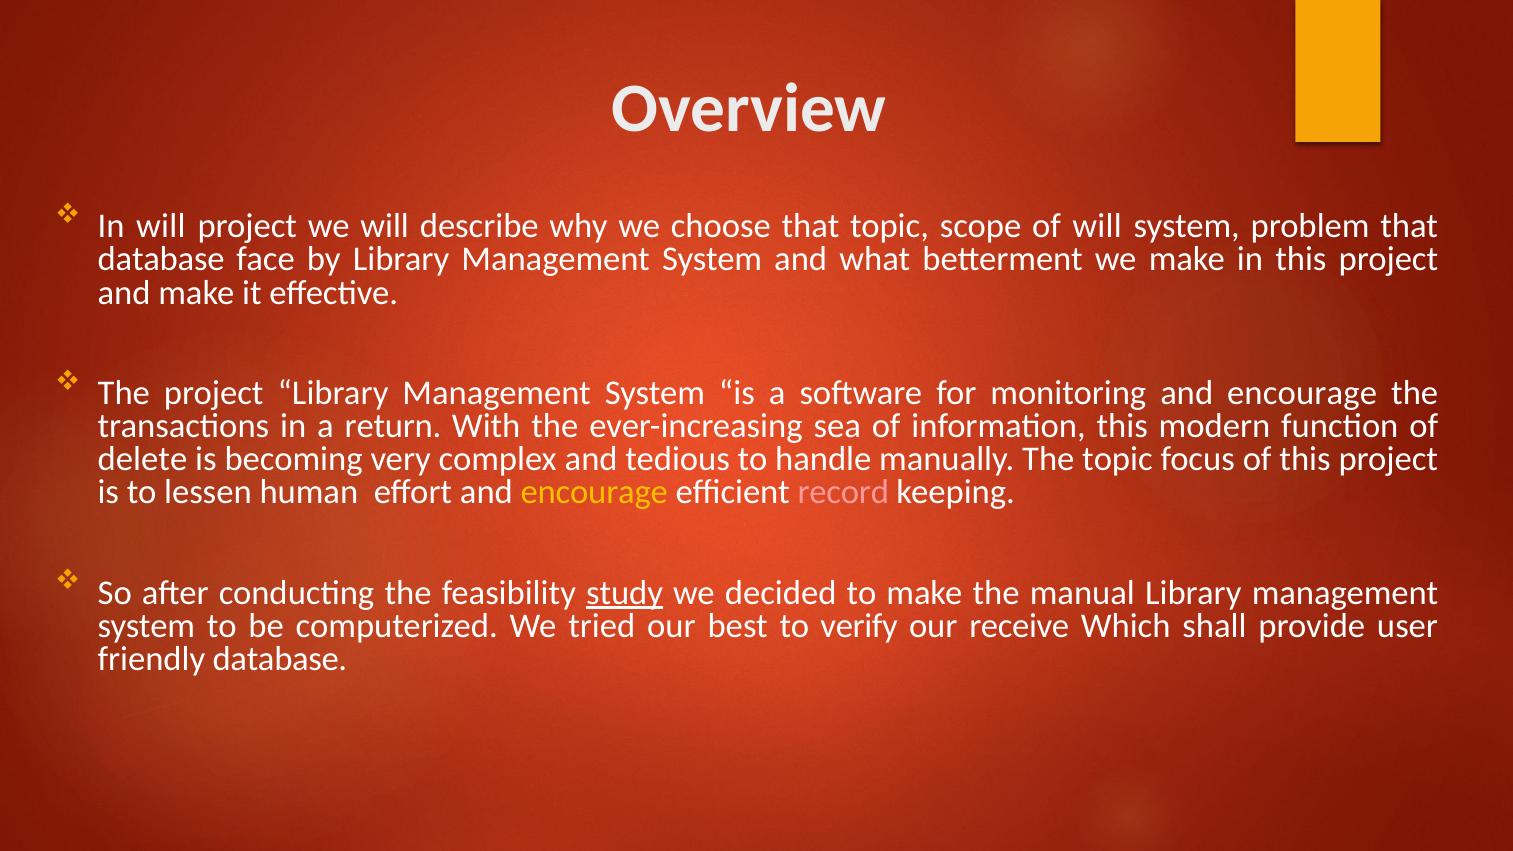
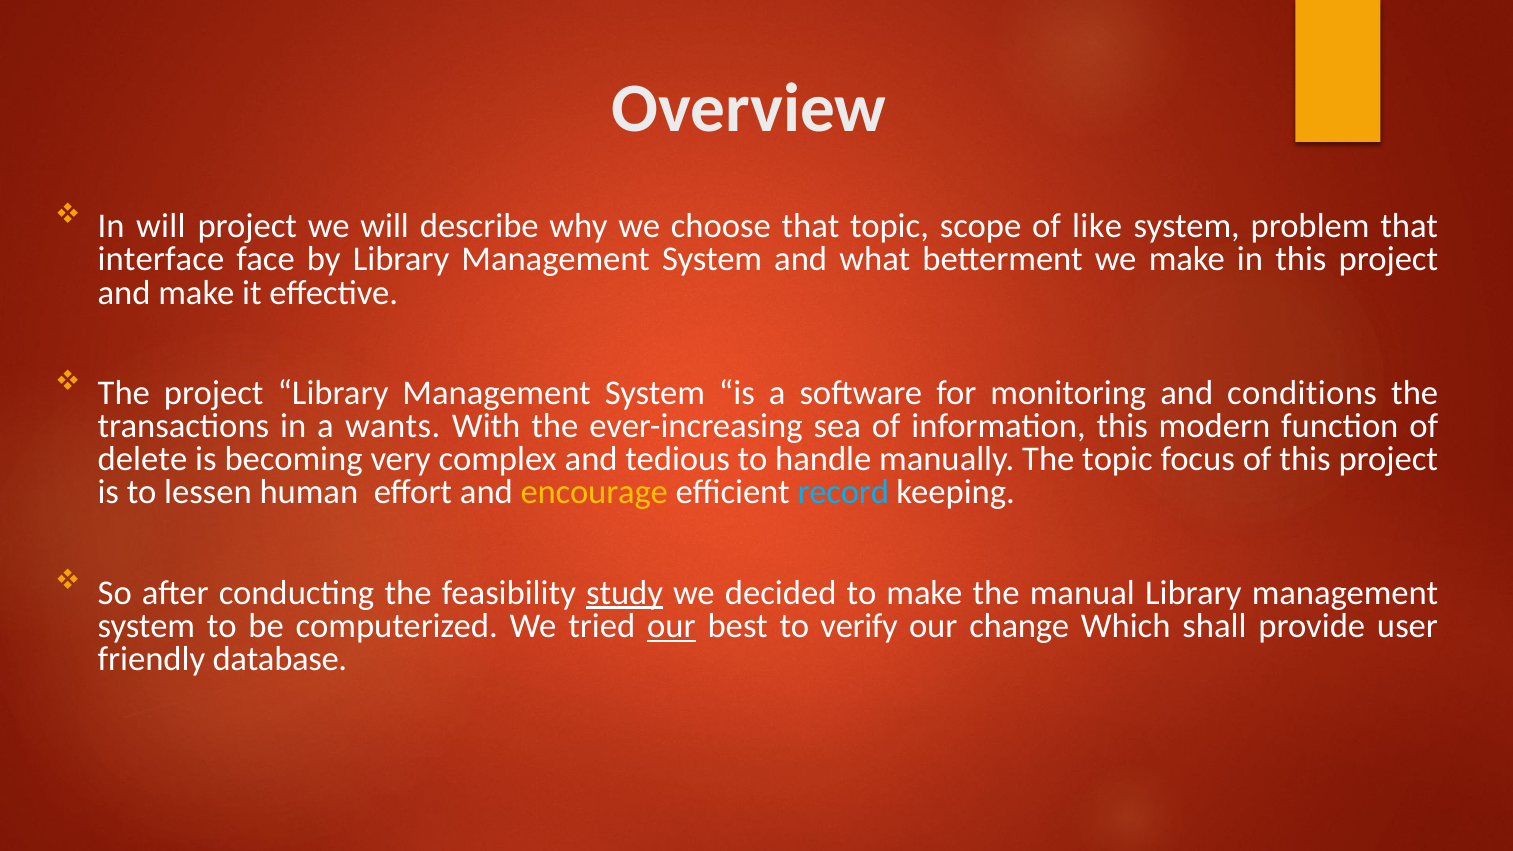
of will: will -> like
database at (161, 259): database -> interface
monitoring and encourage: encourage -> conditions
return: return -> wants
record colour: pink -> light blue
our at (671, 626) underline: none -> present
receive: receive -> change
